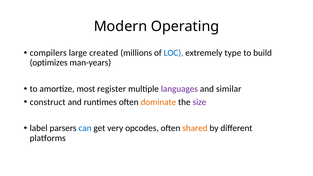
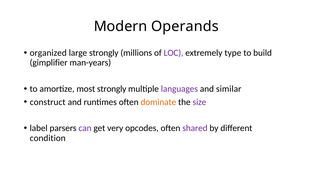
Operating: Operating -> Operands
compilers: compilers -> organized
large created: created -> strongly
LOC colour: blue -> purple
optimizes: optimizes -> gimplifier
most register: register -> strongly
can colour: blue -> purple
shared colour: orange -> purple
platforms: platforms -> condition
